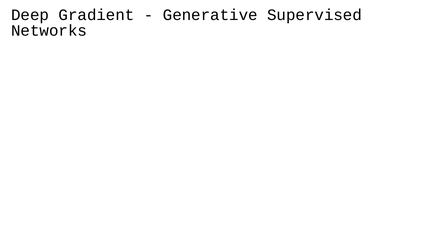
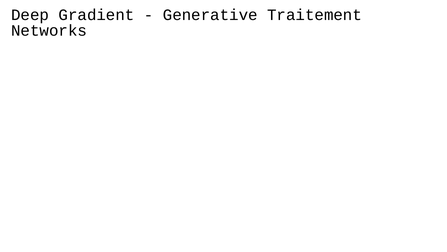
Supervised: Supervised -> Traitement
